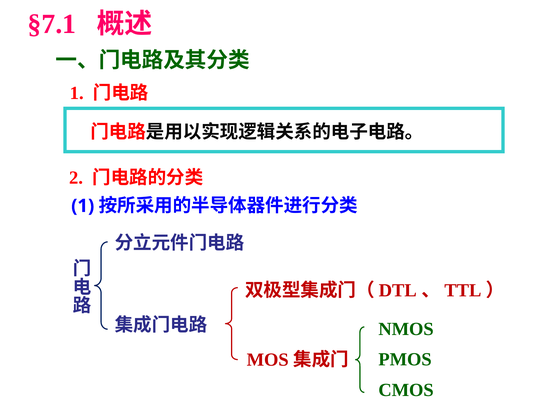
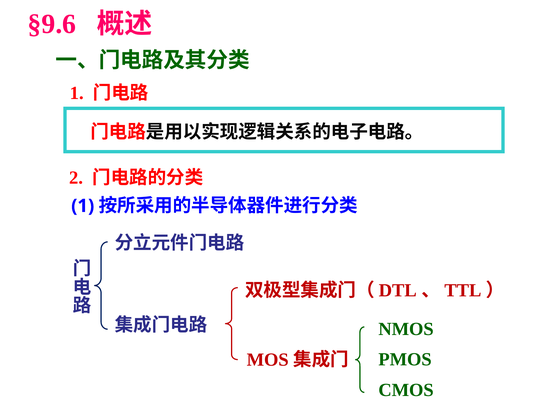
§7.1: §7.1 -> §9.6
